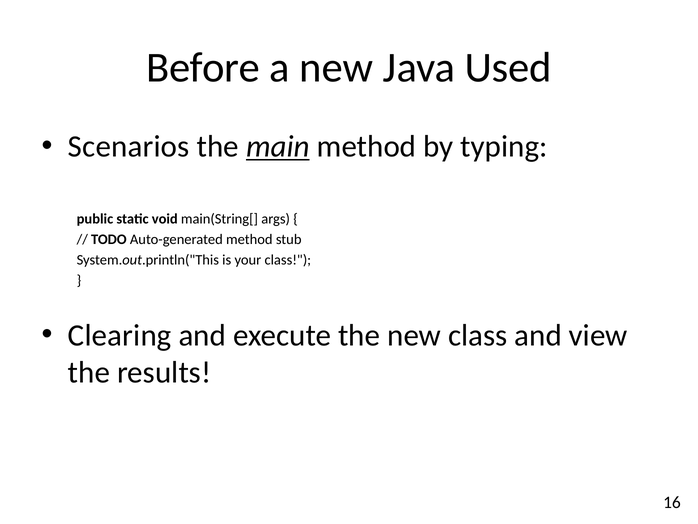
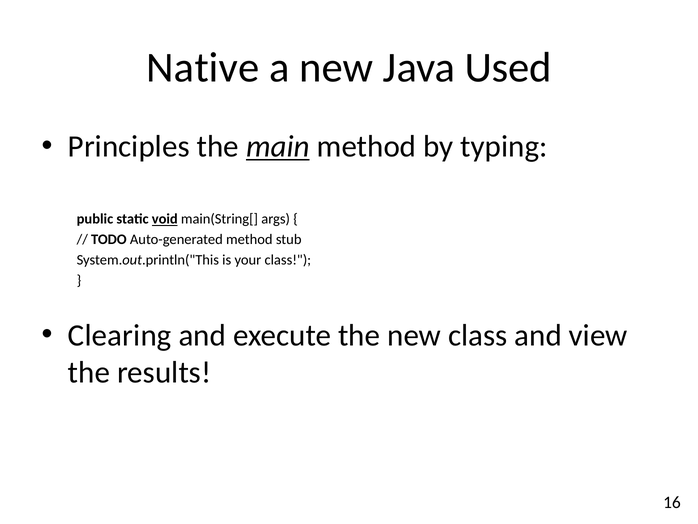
Before: Before -> Native
Scenarios: Scenarios -> Principles
void underline: none -> present
